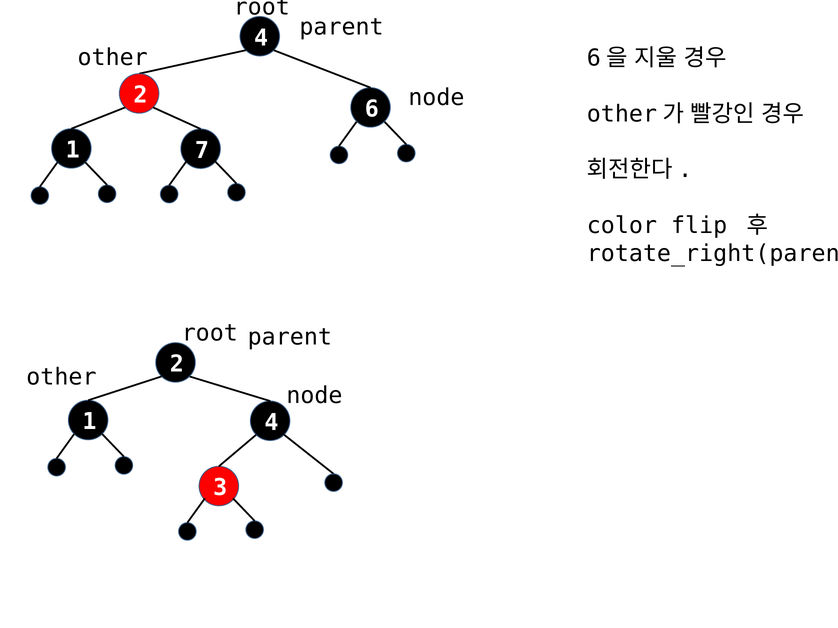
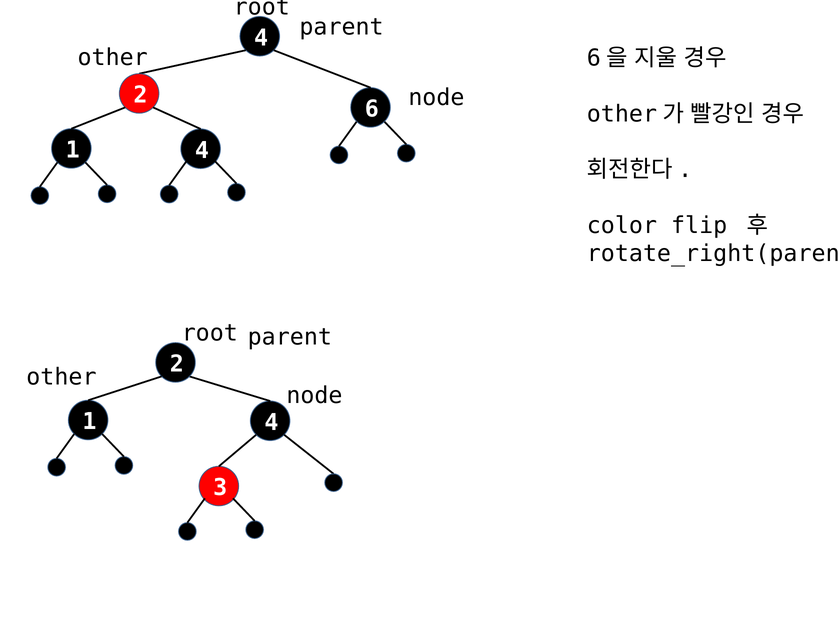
1 7: 7 -> 4
